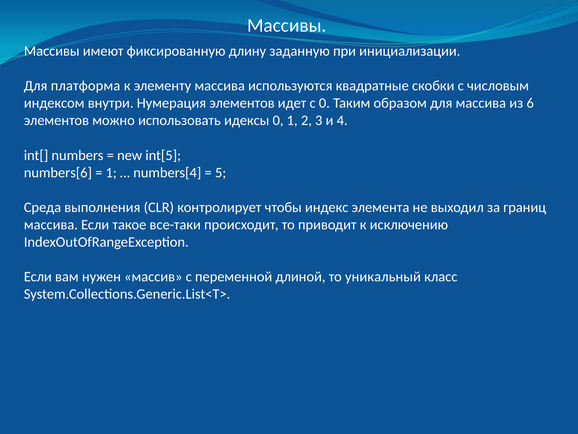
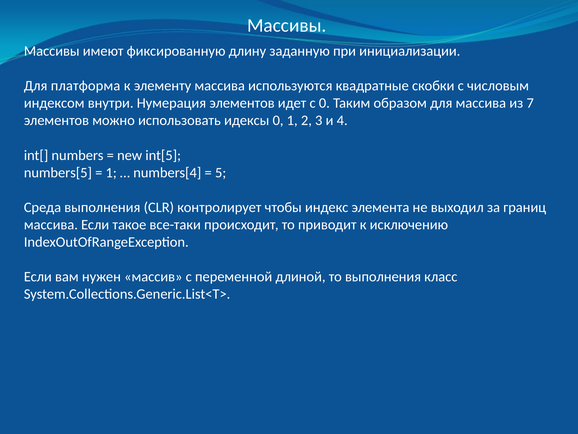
6: 6 -> 7
numbers[6: numbers[6 -> numbers[5
то уникальный: уникальный -> выполнения
